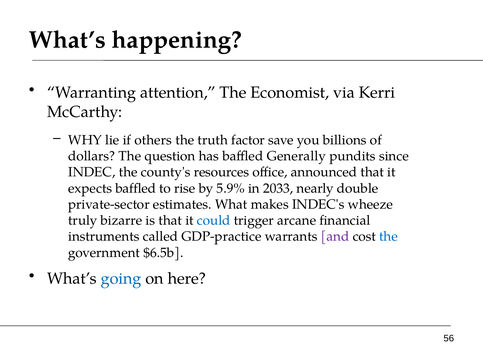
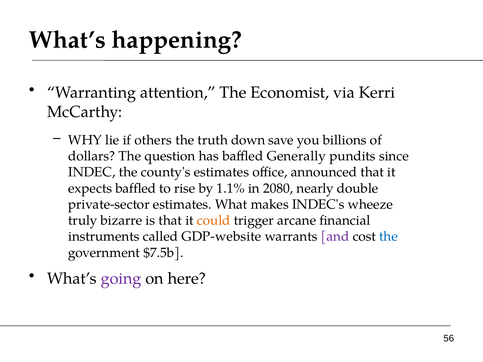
factor: factor -> down
county's resources: resources -> estimates
5.9%: 5.9% -> 1.1%
2033: 2033 -> 2080
could colour: blue -> orange
GDP-practice: GDP-practice -> GDP-website
$6.5b: $6.5b -> $7.5b
going colour: blue -> purple
